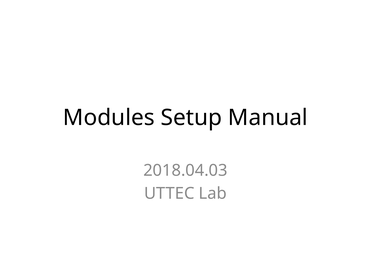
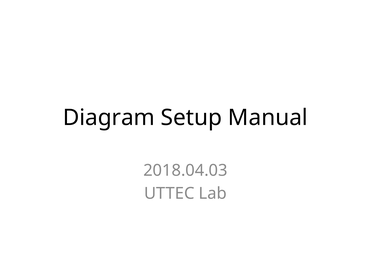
Modules: Modules -> Diagram
